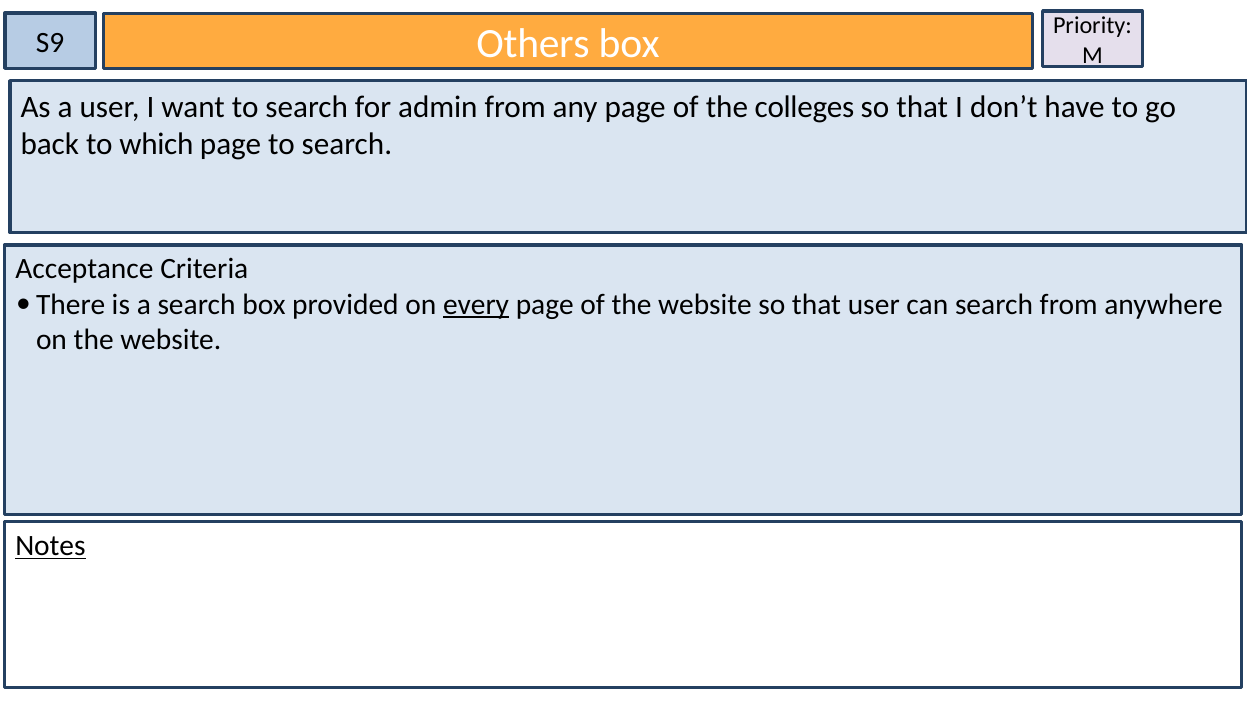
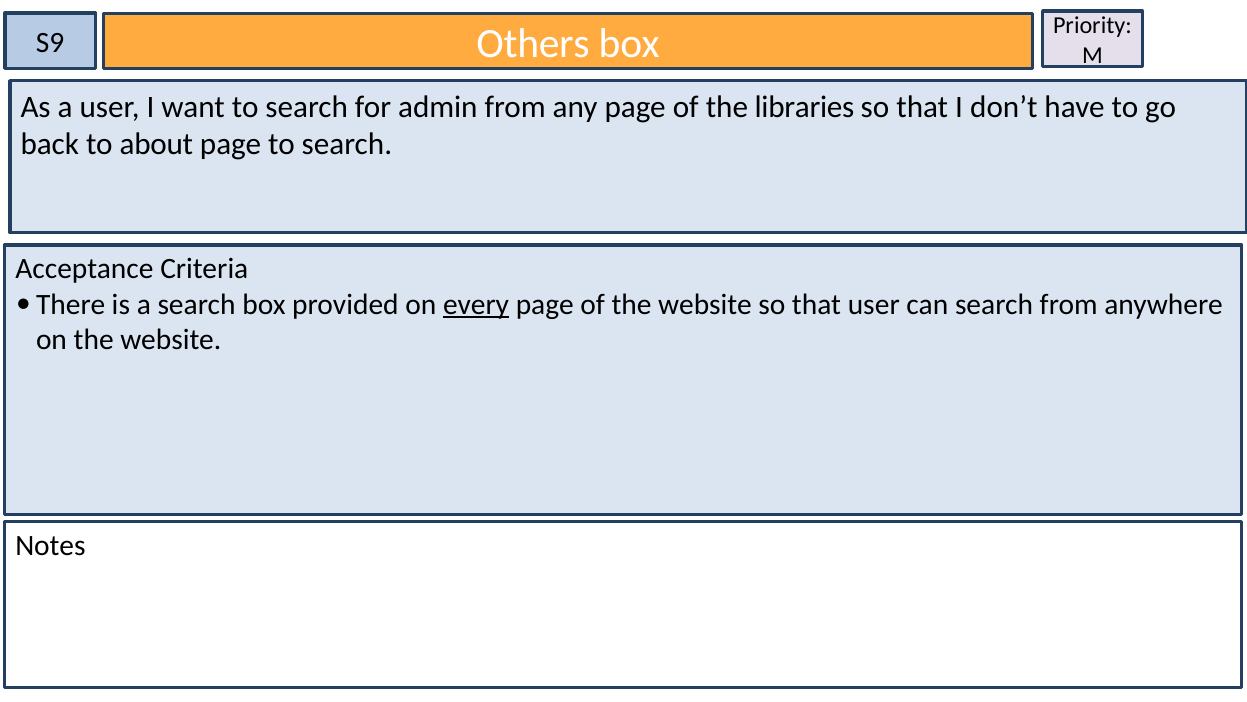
colleges: colleges -> libraries
which: which -> about
Notes underline: present -> none
